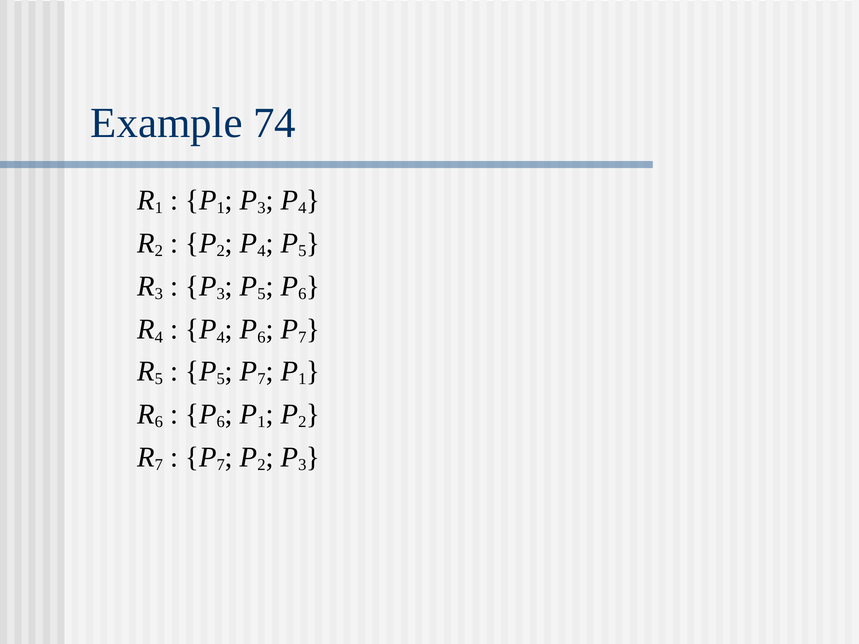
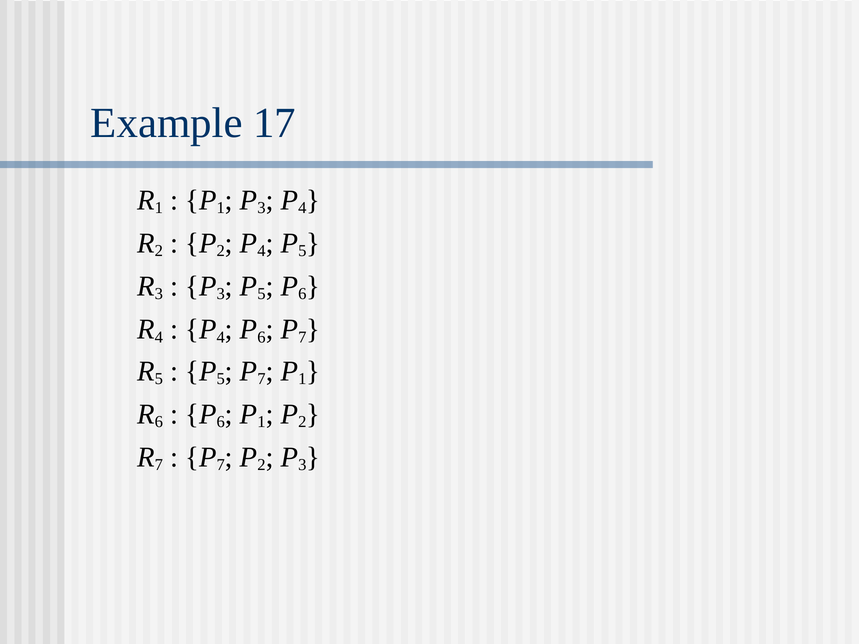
74: 74 -> 17
